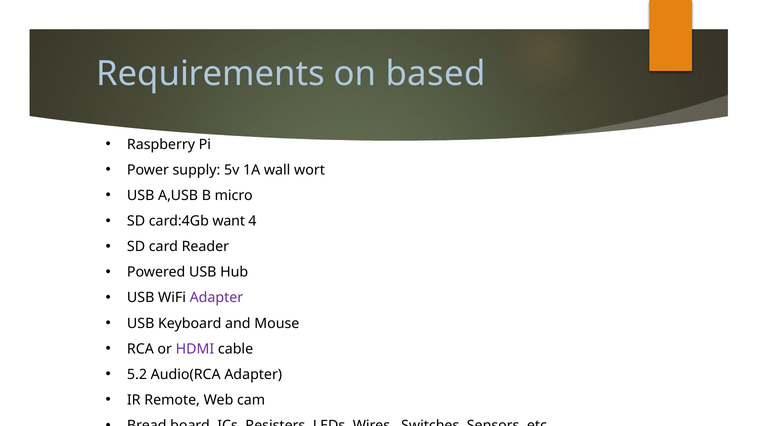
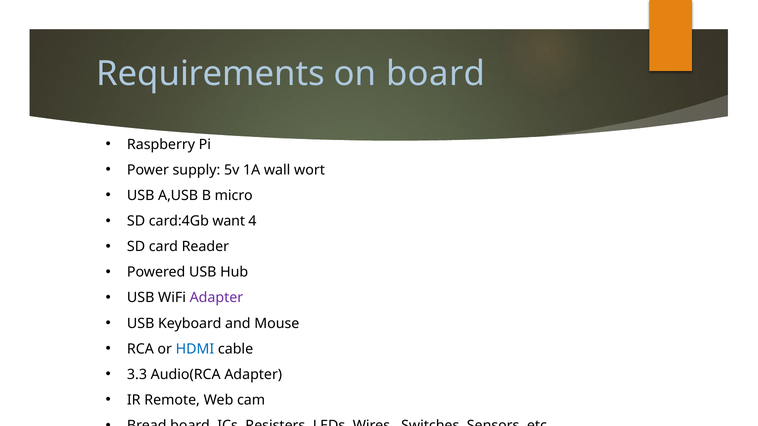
on based: based -> board
HDMI colour: purple -> blue
5.2: 5.2 -> 3.3
